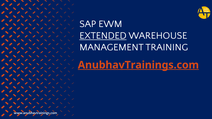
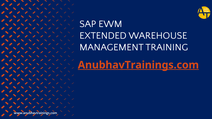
EXTENDED underline: present -> none
